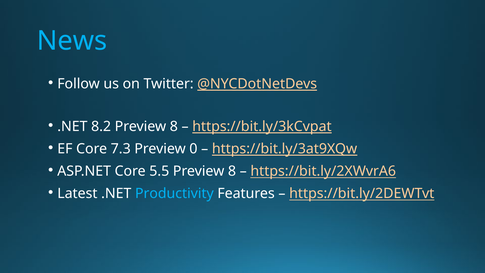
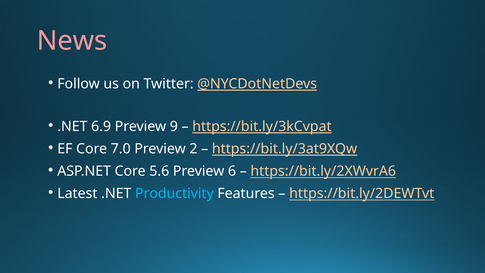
News colour: light blue -> pink
8.2: 8.2 -> 6.9
8 at (174, 126): 8 -> 9
7.3: 7.3 -> 7.0
0: 0 -> 2
5.5: 5.5 -> 5.6
8 at (232, 171): 8 -> 6
